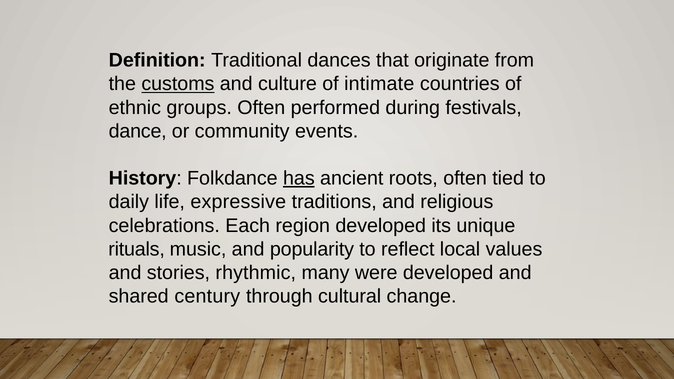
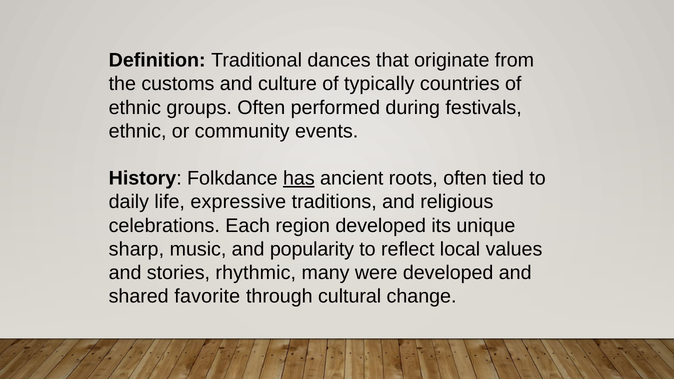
customs underline: present -> none
intimate: intimate -> typically
dance at (138, 131): dance -> ethnic
rituals: rituals -> sharp
century: century -> favorite
